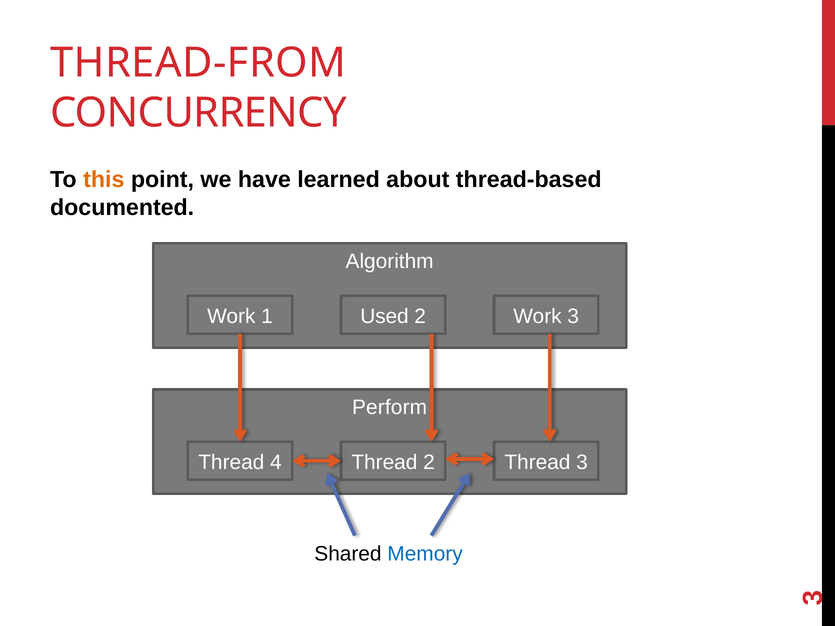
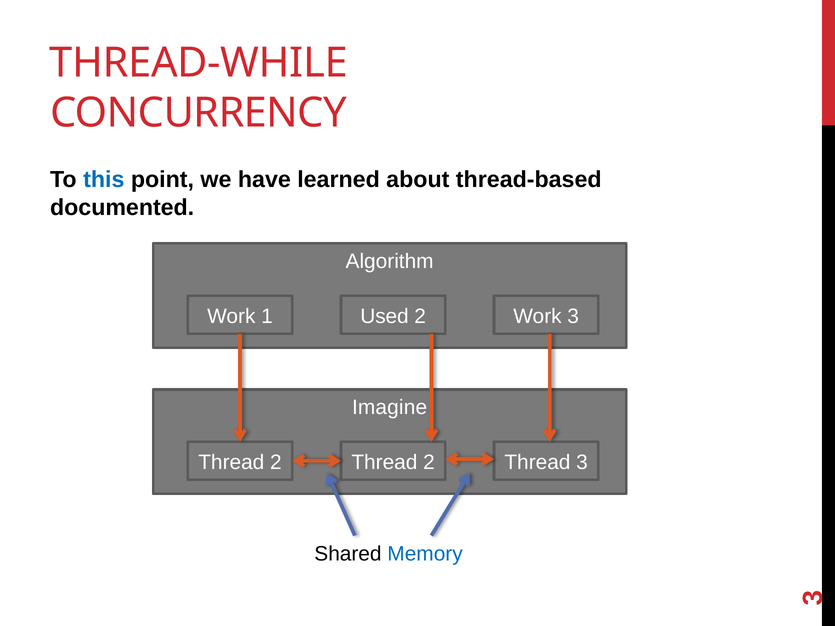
THREAD-FROM: THREAD-FROM -> THREAD-WHILE
this colour: orange -> blue
Perform: Perform -> Imagine
4 at (276, 462): 4 -> 2
